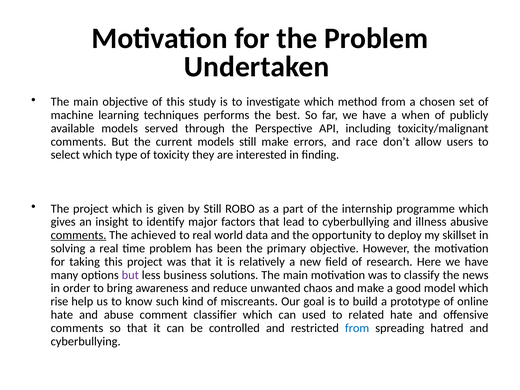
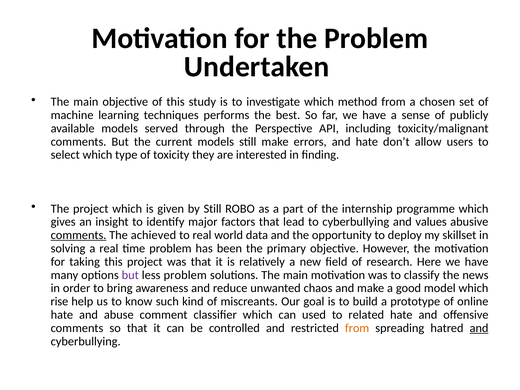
when: when -> sense
and race: race -> hate
illness: illness -> values
less business: business -> problem
from at (357, 328) colour: blue -> orange
and at (479, 328) underline: none -> present
